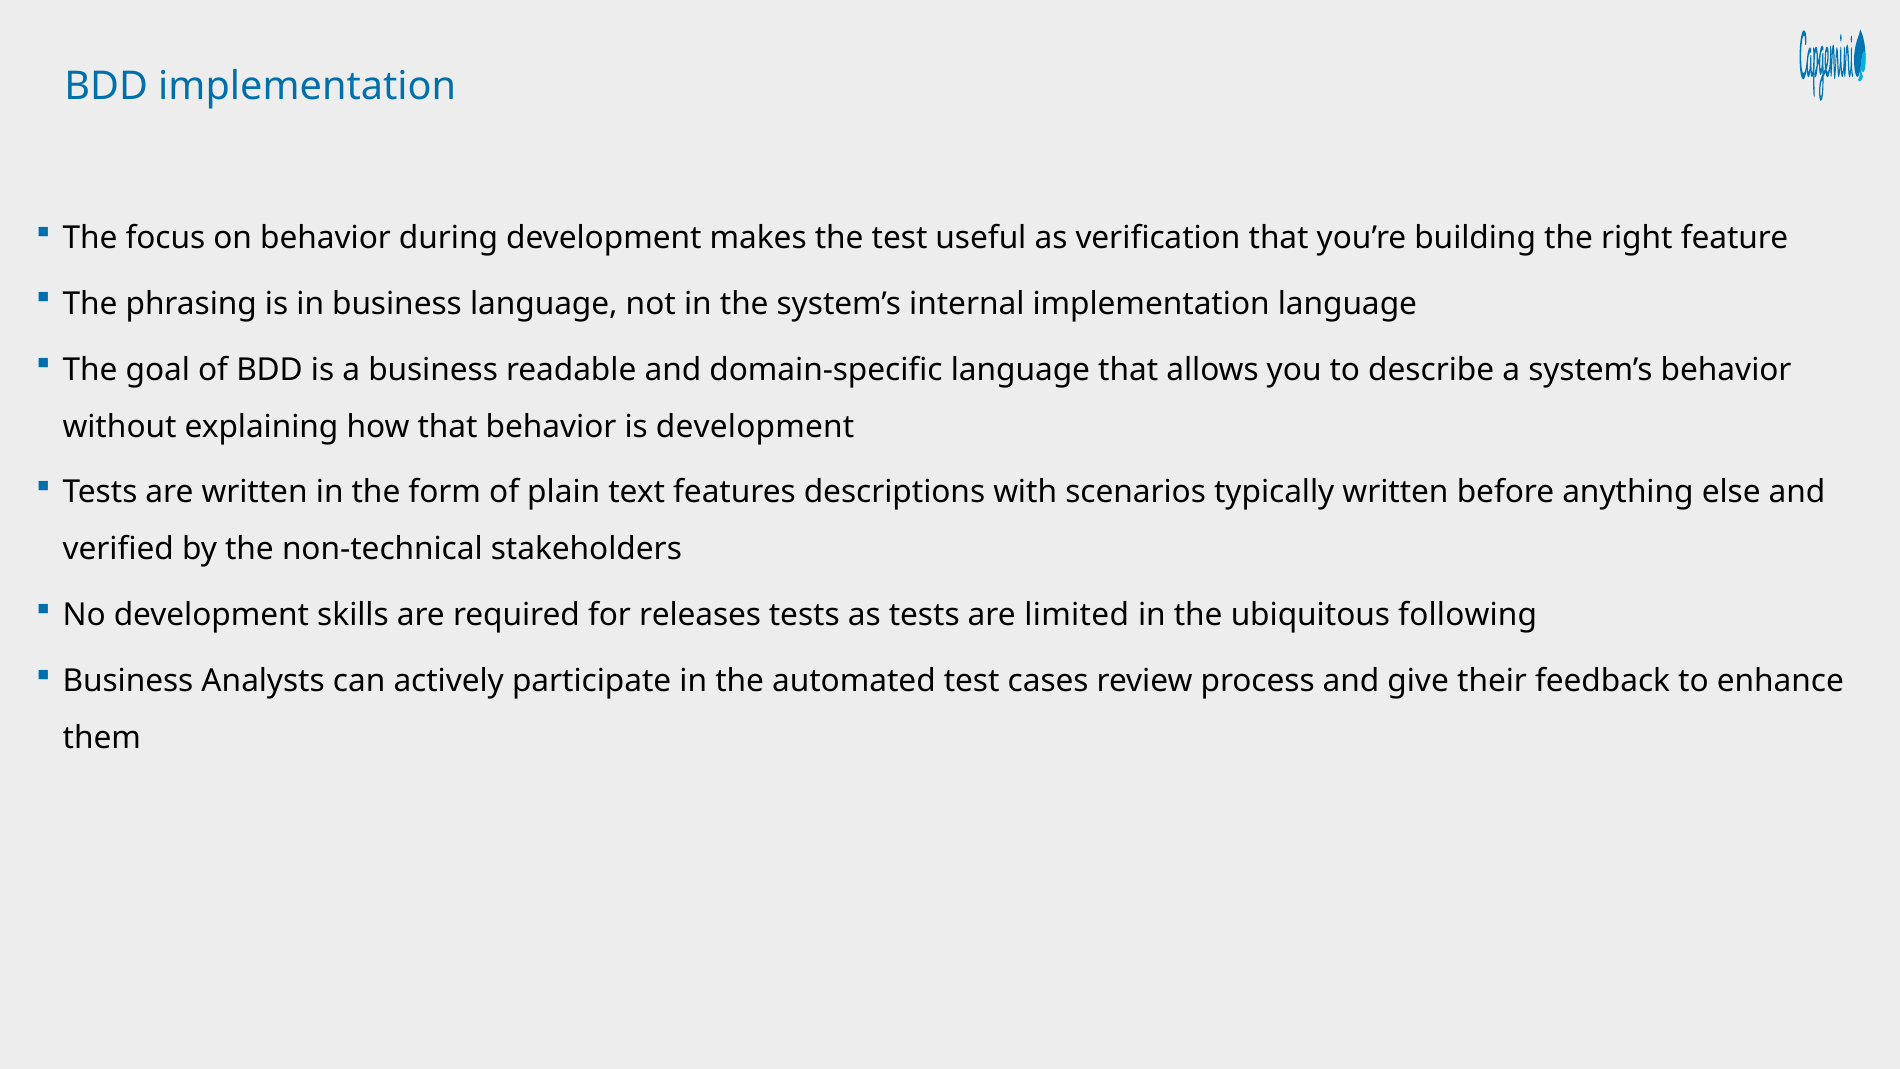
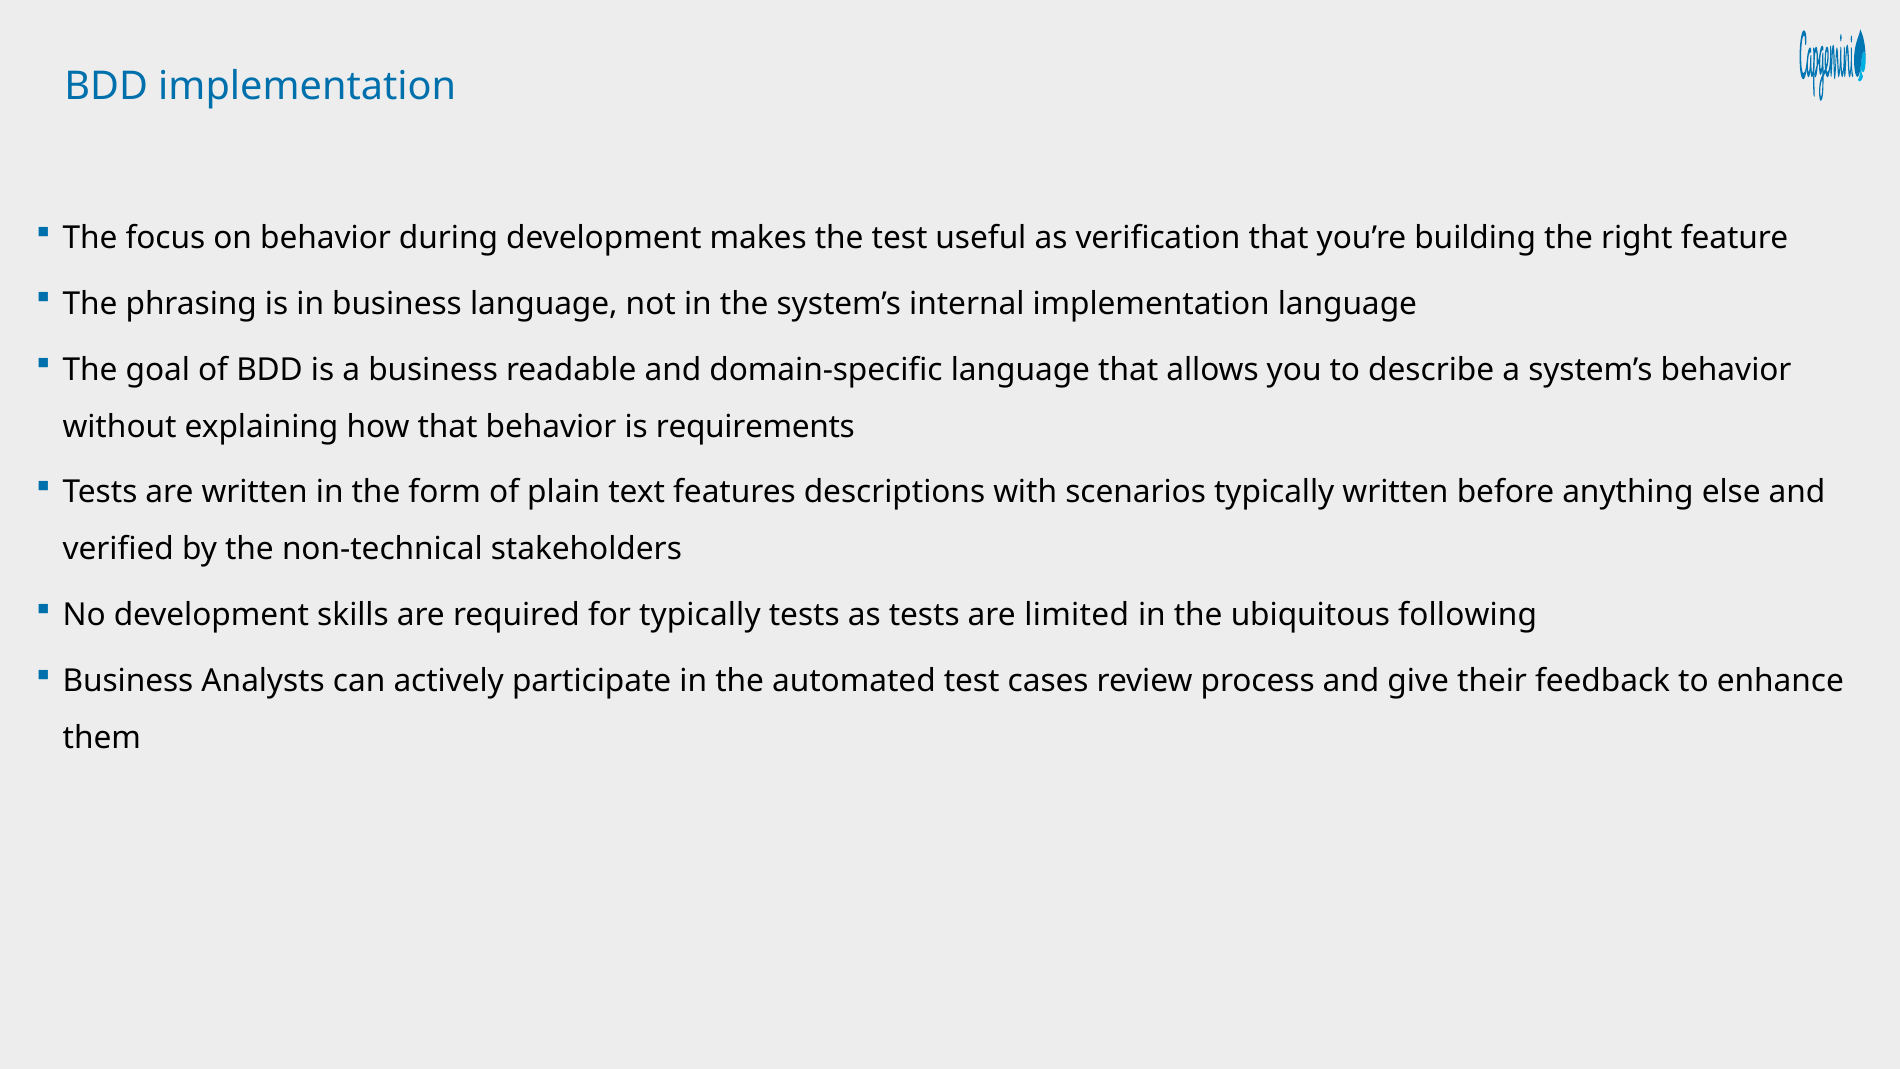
is development: development -> requirements
for releases: releases -> typically
